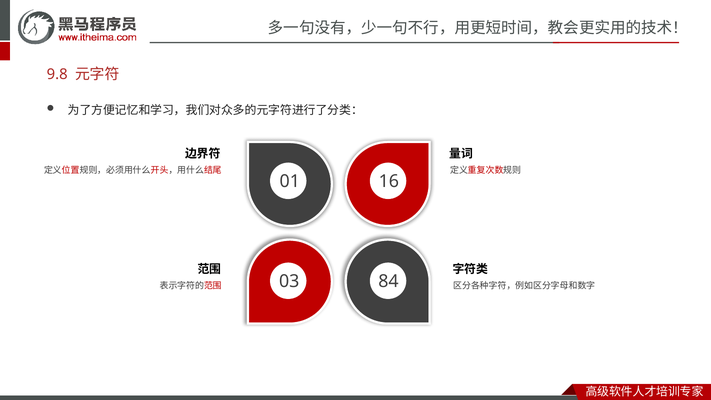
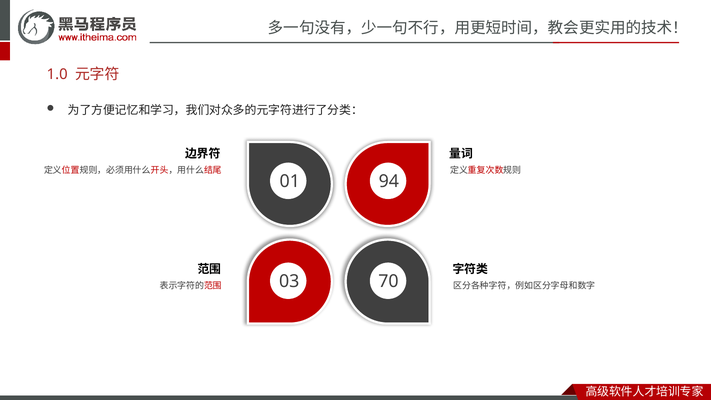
9.8: 9.8 -> 1.0
16: 16 -> 94
84: 84 -> 70
